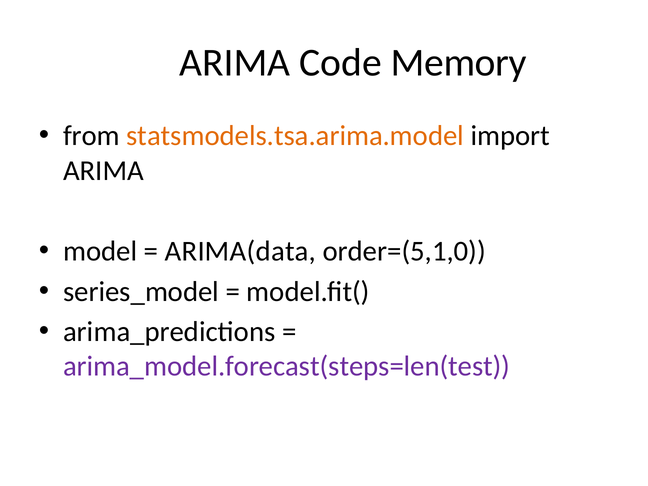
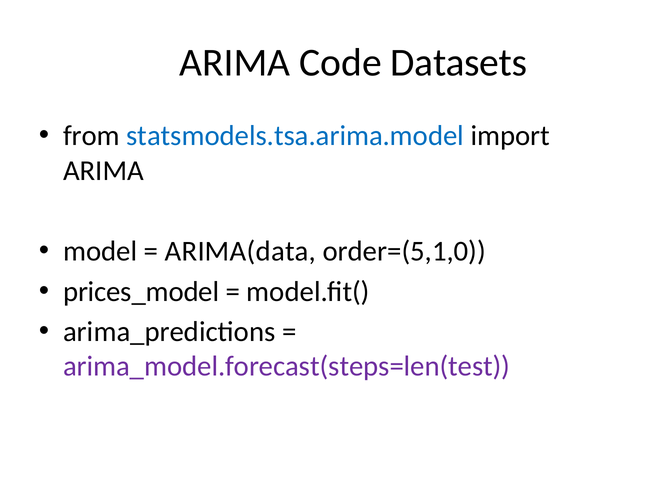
Memory: Memory -> Datasets
statsmodels.tsa.arima.model colour: orange -> blue
series_model: series_model -> prices_model
